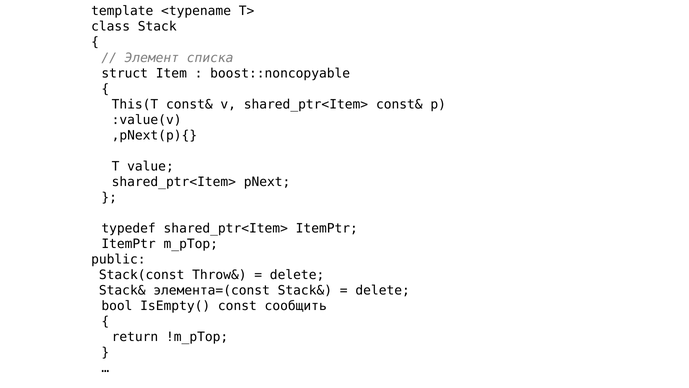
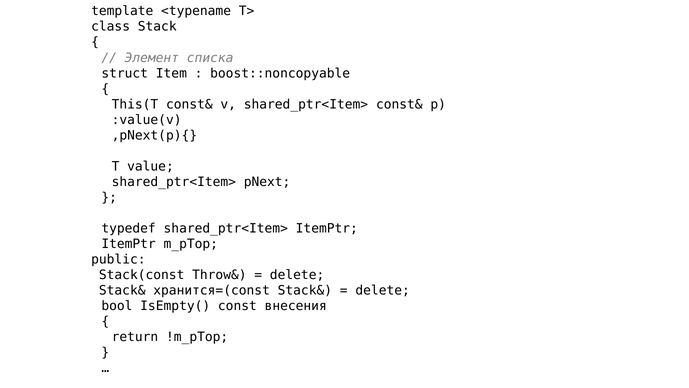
элемента=(const: элемента=(const -> хранится=(const
сообщить: сообщить -> внесения
